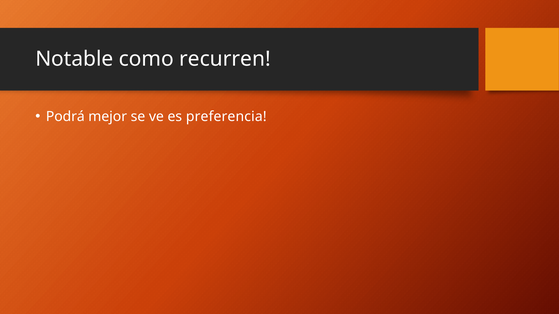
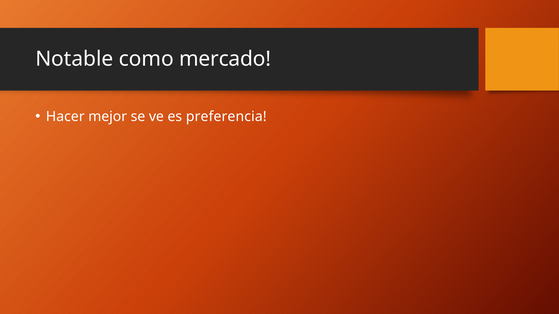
recurren: recurren -> mercado
Podrá: Podrá -> Hacer
